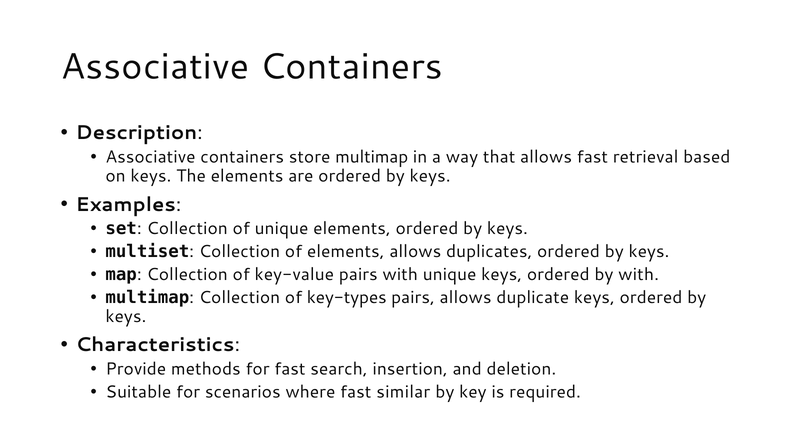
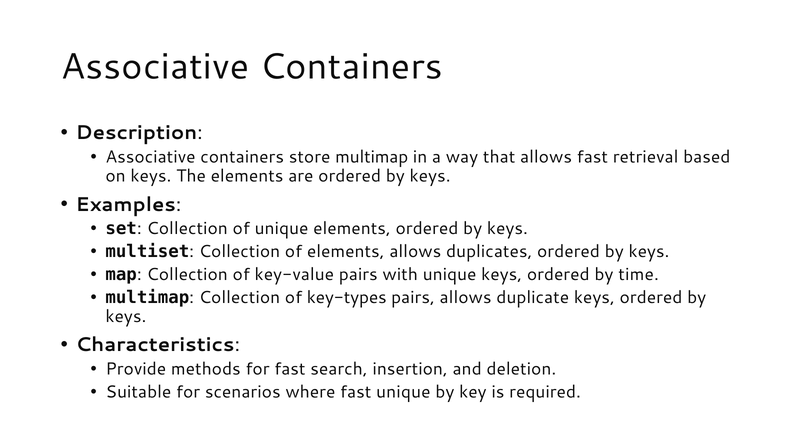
by with: with -> time
fast similar: similar -> unique
